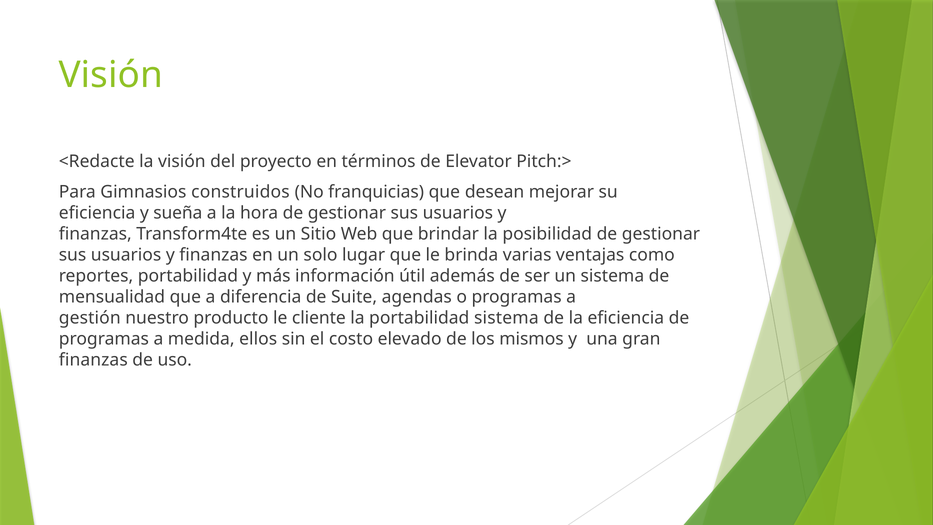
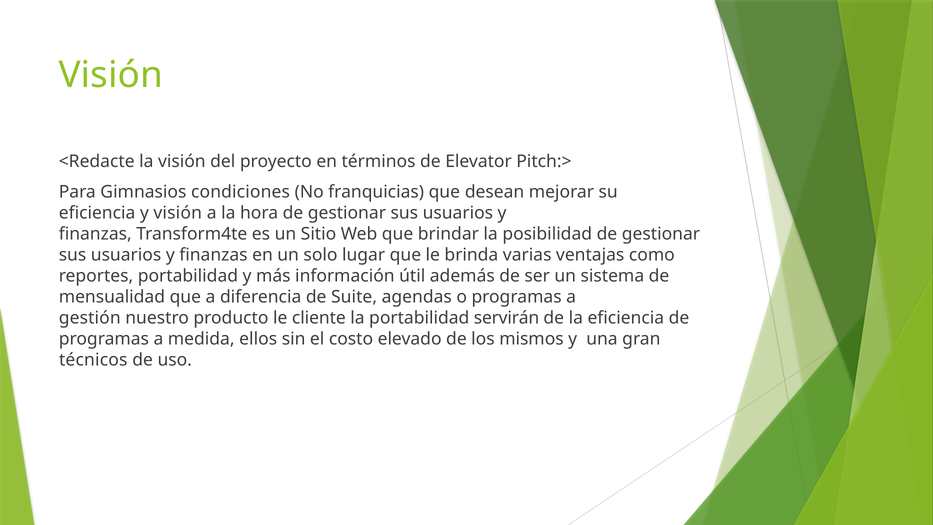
construidos: construidos -> condiciones
y sueña: sueña -> visión
portabilidad sistema: sistema -> servirán
finanzas at (93, 360): finanzas -> técnicos
